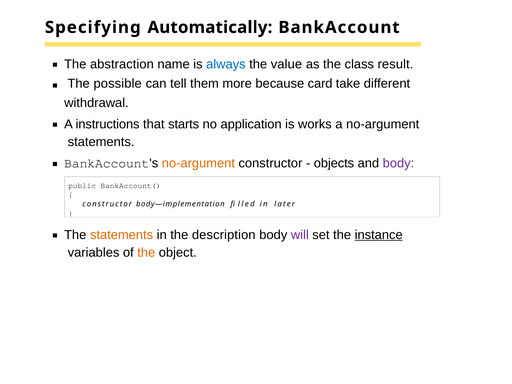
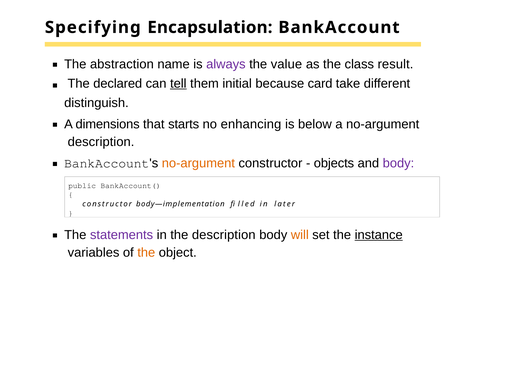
Automatically: Automatically -> Encapsulation
always colour: blue -> purple
possible: possible -> declared
tell underline: none -> present
more: more -> initial
withdrawal: withdrawal -> distinguish
instructions: instructions -> dimensions
application: application -> enhancing
works: works -> below
statements at (101, 142): statements -> description
statements at (122, 235) colour: orange -> purple
will colour: purple -> orange
